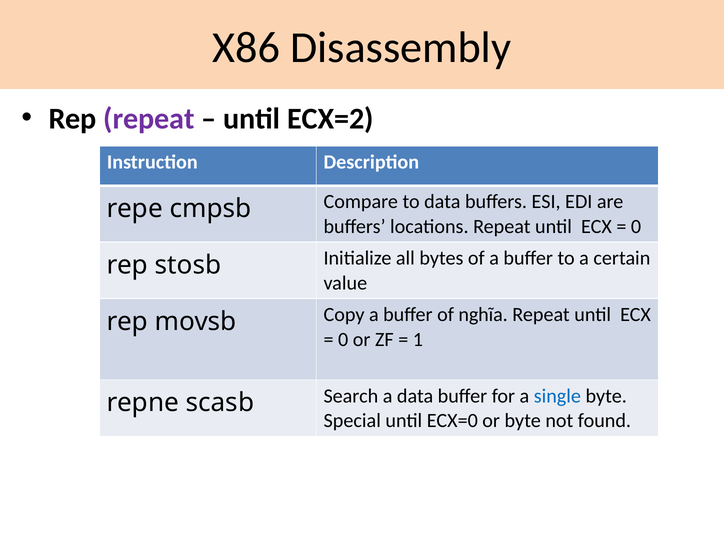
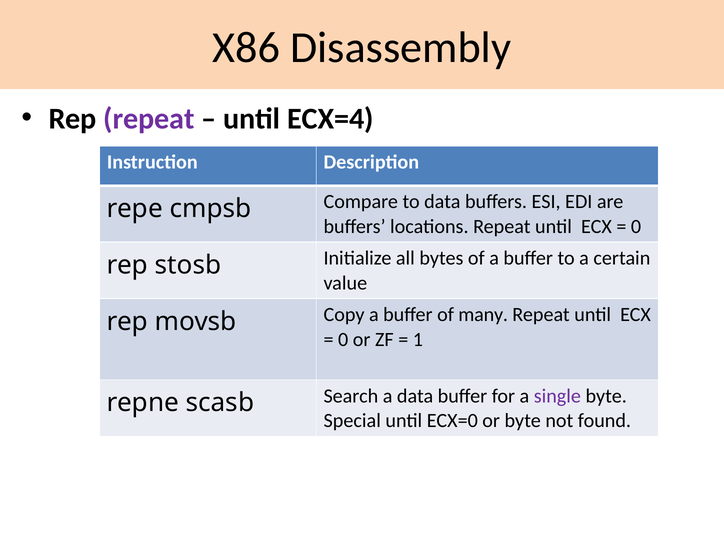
ECX=2: ECX=2 -> ECX=4
nghĩa: nghĩa -> many
single colour: blue -> purple
